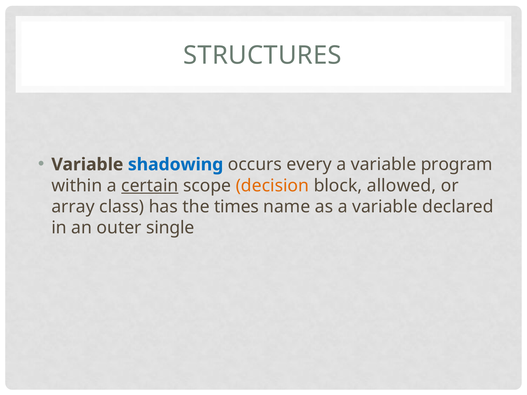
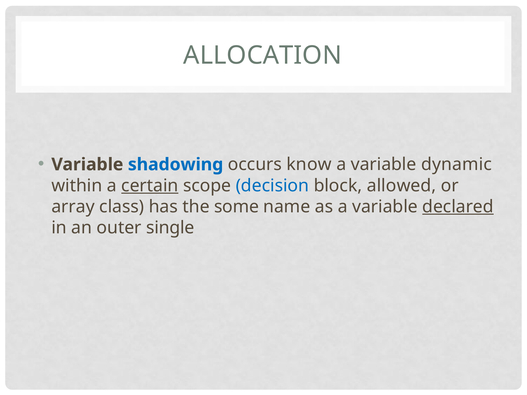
STRUCTURES: STRUCTURES -> ALLOCATION
every: every -> know
program: program -> dynamic
decision colour: orange -> blue
times: times -> some
declared underline: none -> present
